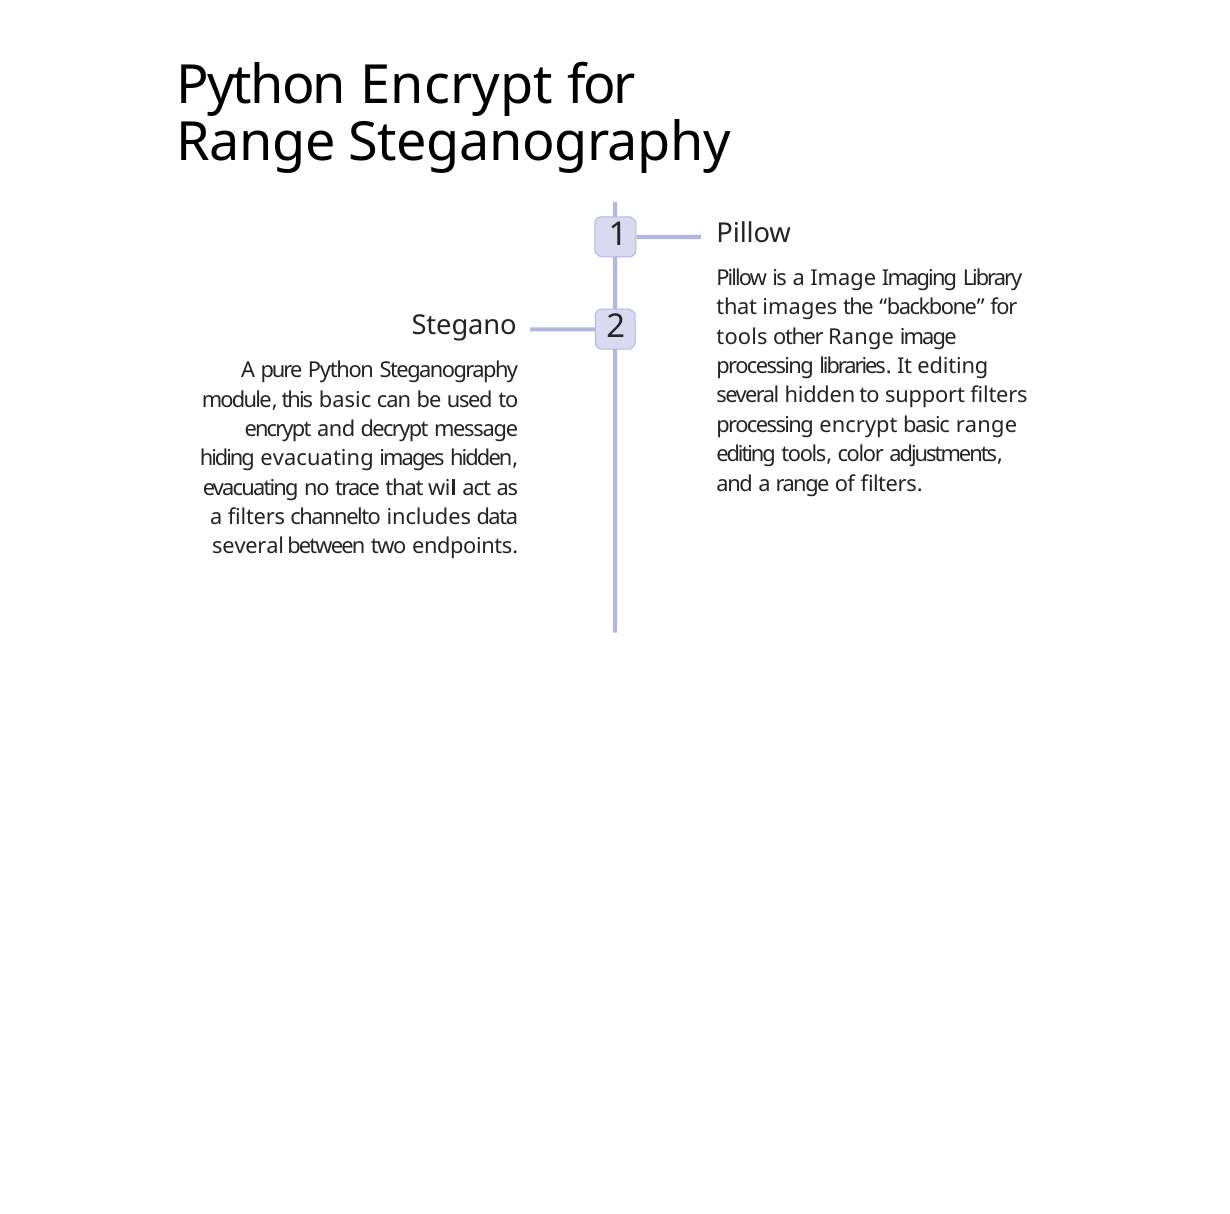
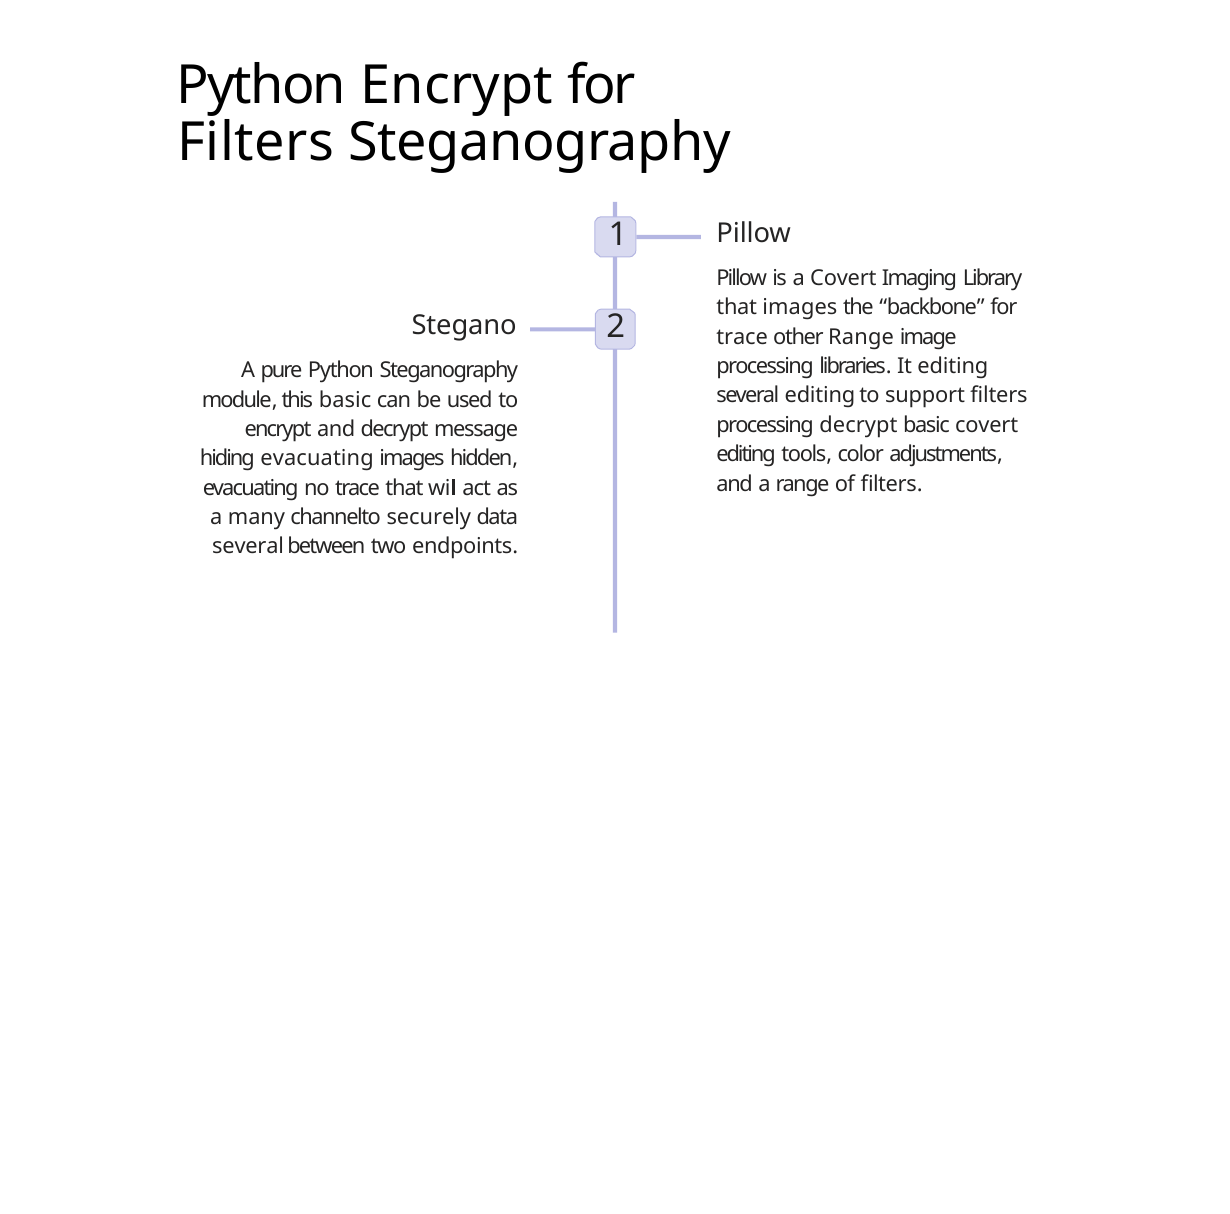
Range at (256, 143): Range -> Filters
a Image: Image -> Covert
tools at (742, 337): tools -> trace
several hidden: hidden -> editing
processing encrypt: encrypt -> decrypt
basic range: range -> covert
a filters: filters -> many
includes: includes -> securely
